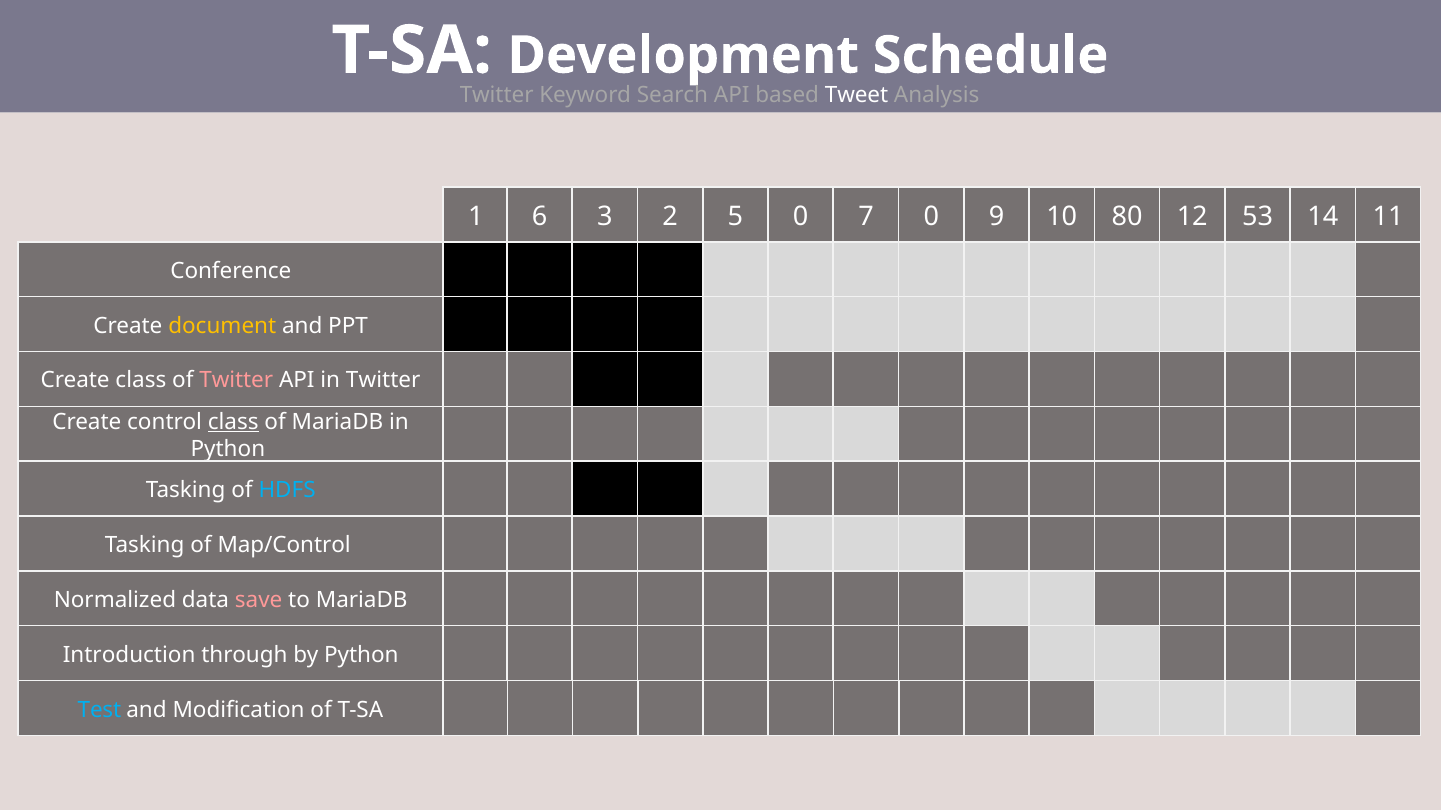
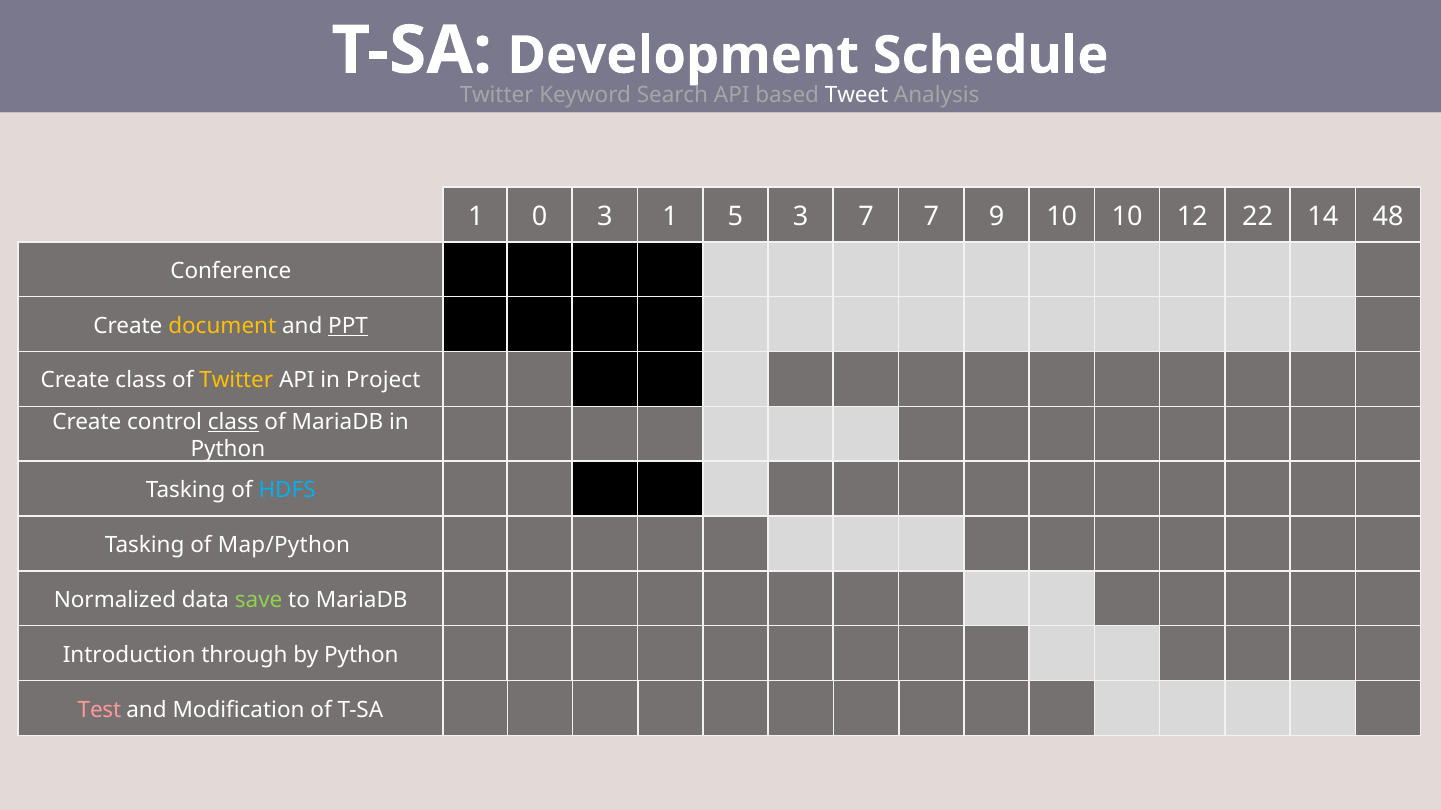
6: 6 -> 0
3 2: 2 -> 1
5 0: 0 -> 3
7 0: 0 -> 7
10 80: 80 -> 10
53: 53 -> 22
11: 11 -> 48
PPT underline: none -> present
Twitter at (236, 381) colour: pink -> yellow
in Twitter: Twitter -> Project
Map/Control: Map/Control -> Map/Python
save colour: pink -> light green
Test colour: light blue -> pink
